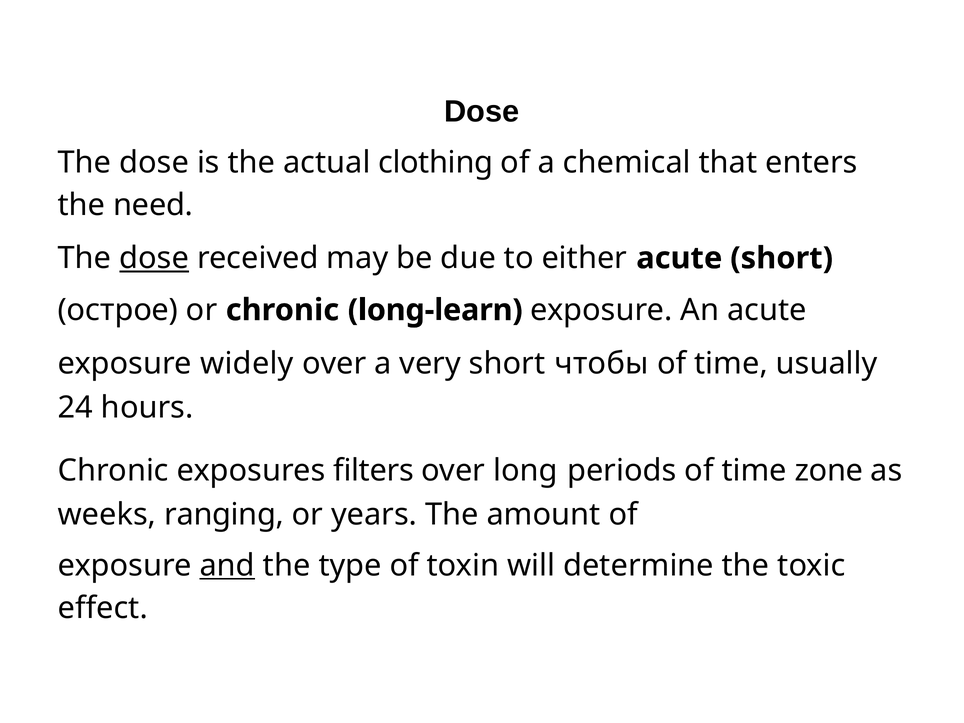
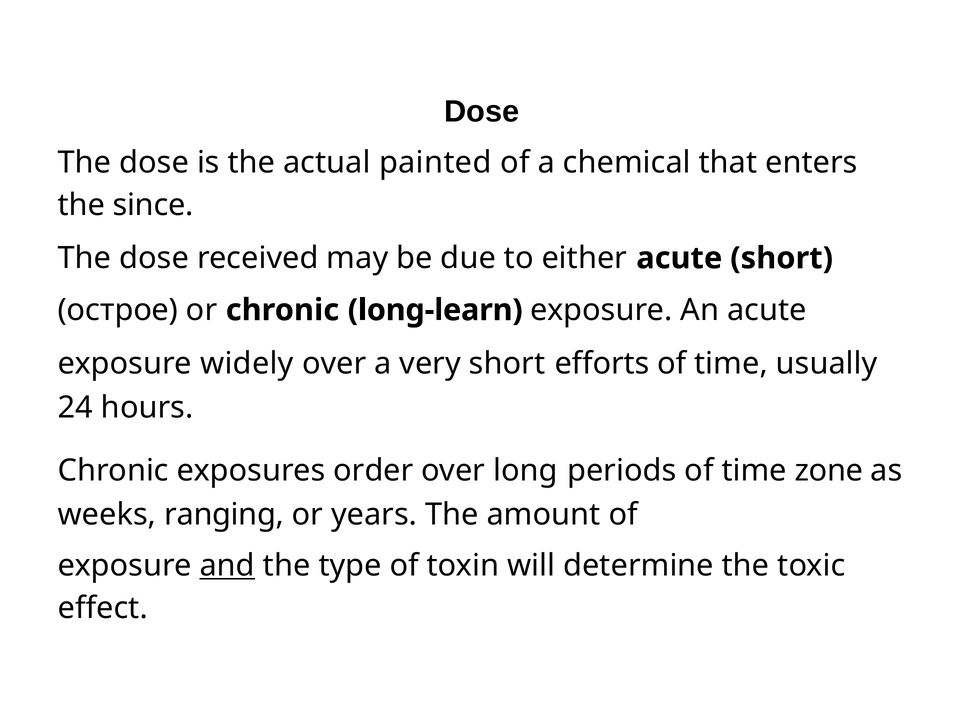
clothing: clothing -> painted
need: need -> since
dose at (154, 258) underline: present -> none
чтобы: чтобы -> efforts
filters: filters -> order
